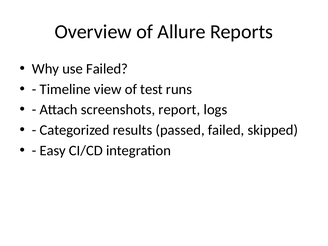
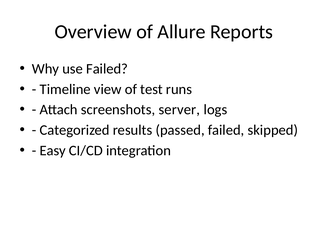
report: report -> server
